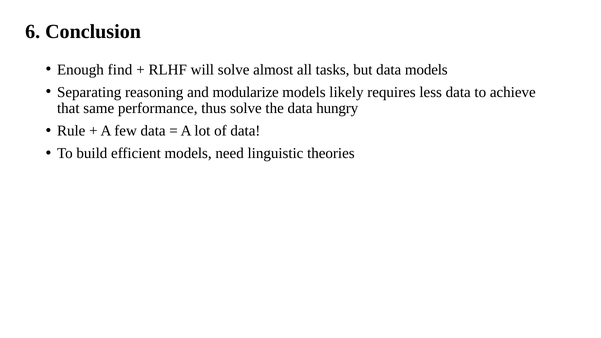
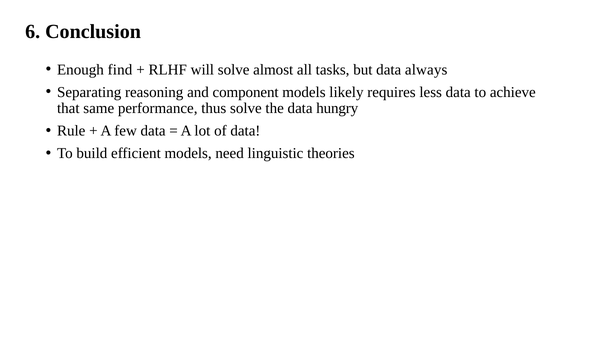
data models: models -> always
modularize: modularize -> component
